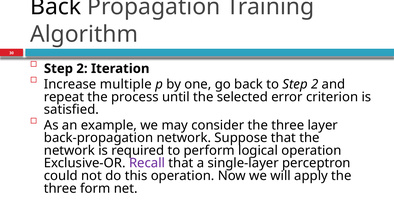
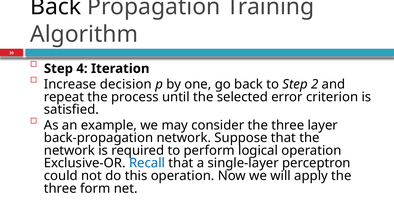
2 at (82, 68): 2 -> 4
multiple: multiple -> decision
Recall colour: purple -> blue
